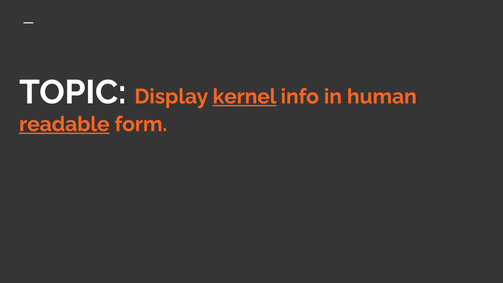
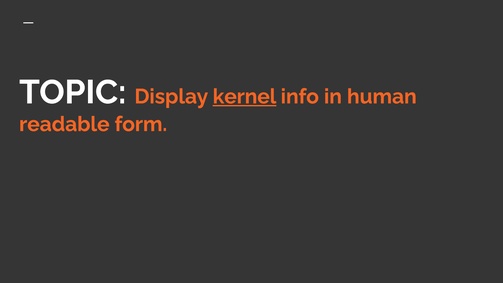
readable underline: present -> none
